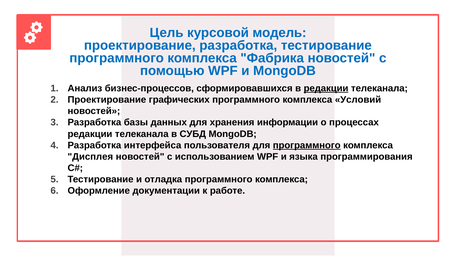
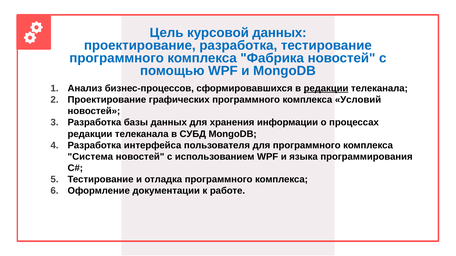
курсовой модель: модель -> данных
программного at (307, 146) underline: present -> none
Дисплея: Дисплея -> Система
